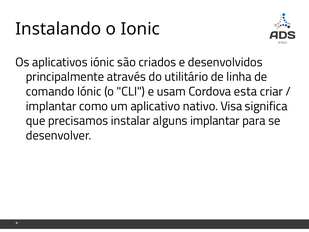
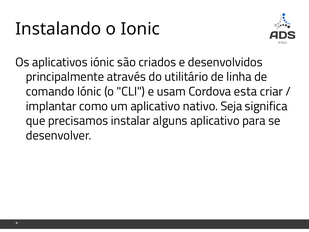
Visa: Visa -> Seja
alguns implantar: implantar -> aplicativo
